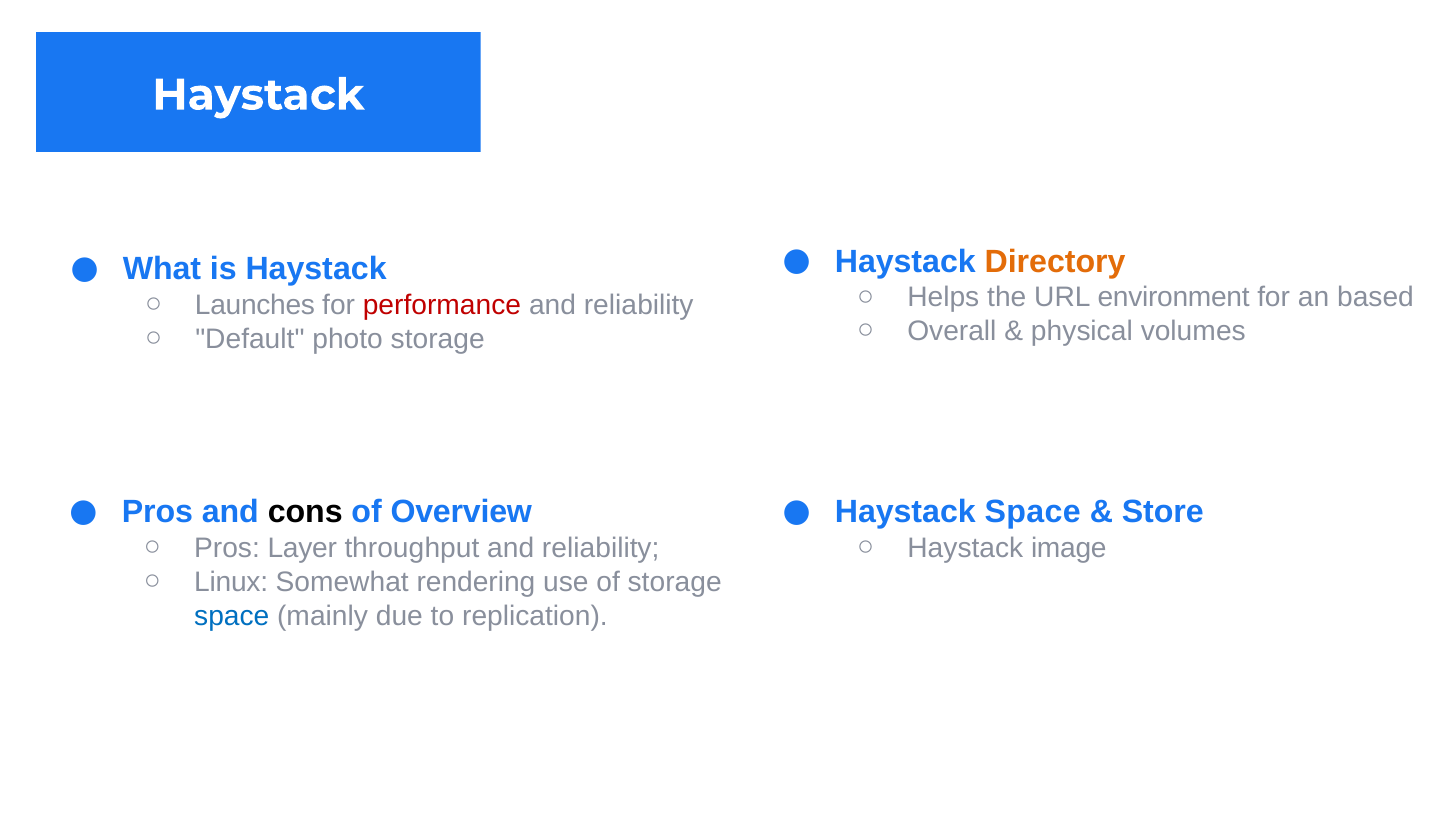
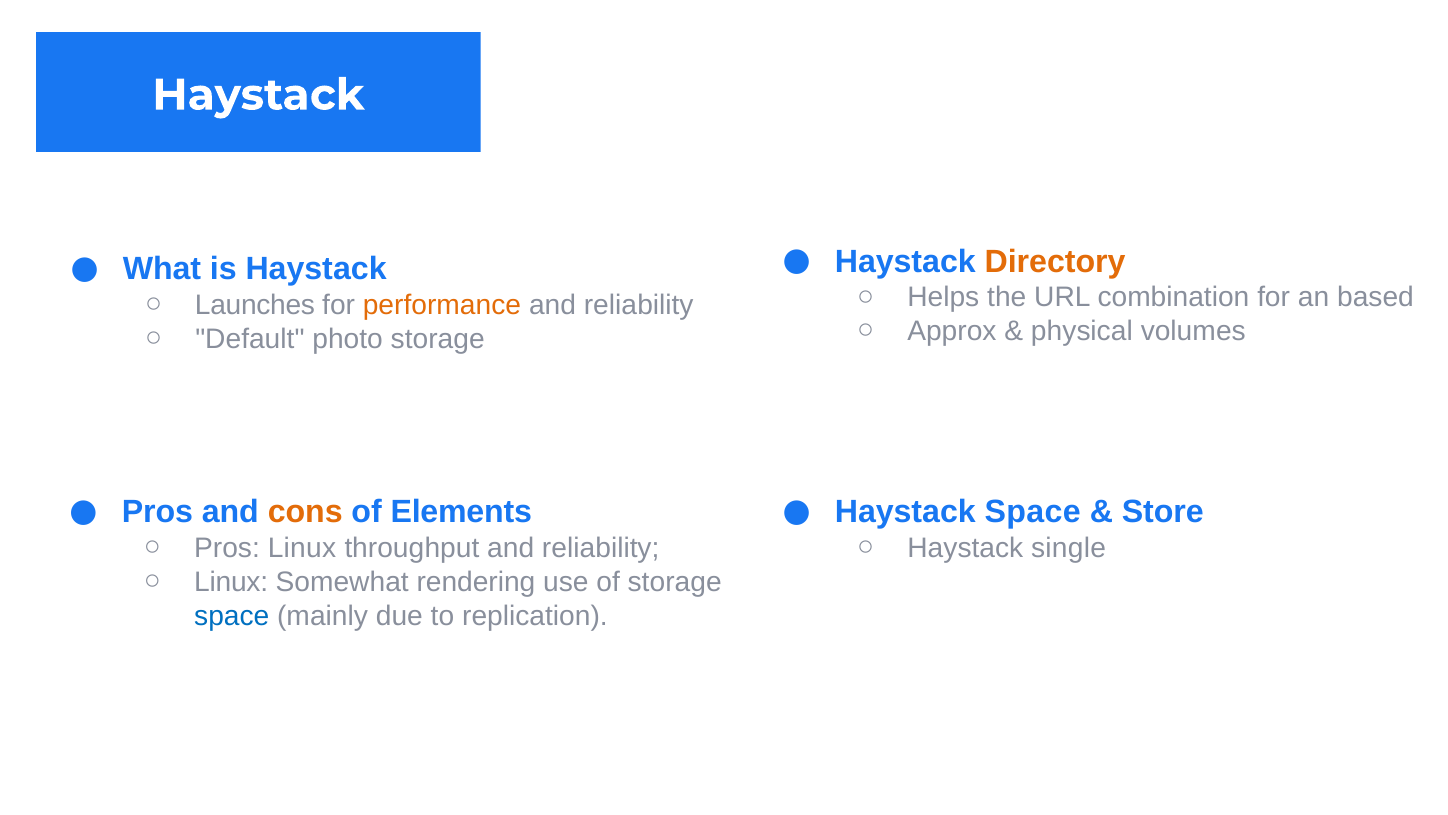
environment: environment -> combination
performance colour: red -> orange
Overall: Overall -> Approx
cons colour: black -> orange
Overview: Overview -> Elements
Pros Layer: Layer -> Linux
image: image -> single
